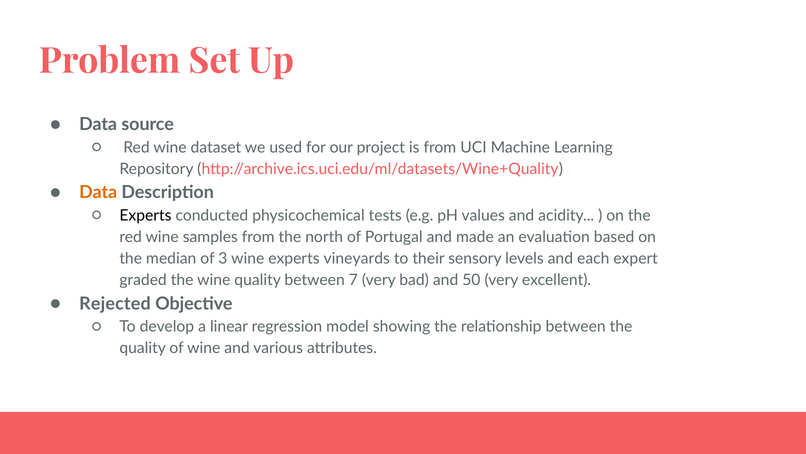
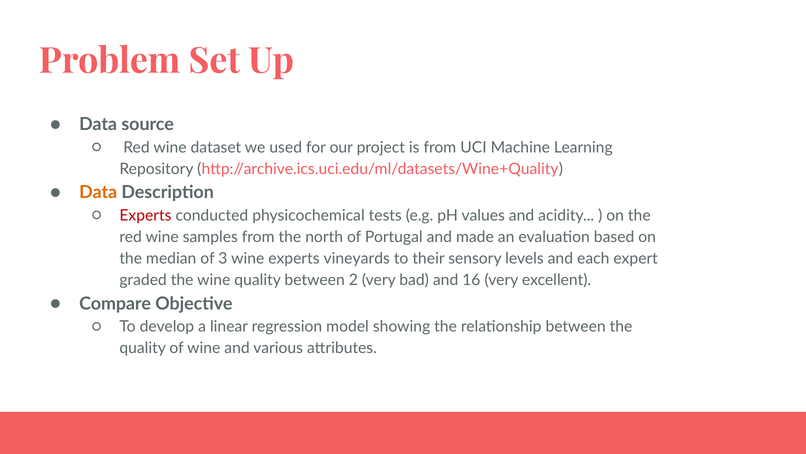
Experts at (145, 215) colour: black -> red
7: 7 -> 2
50: 50 -> 16
Rejected: Rejected -> Compare
